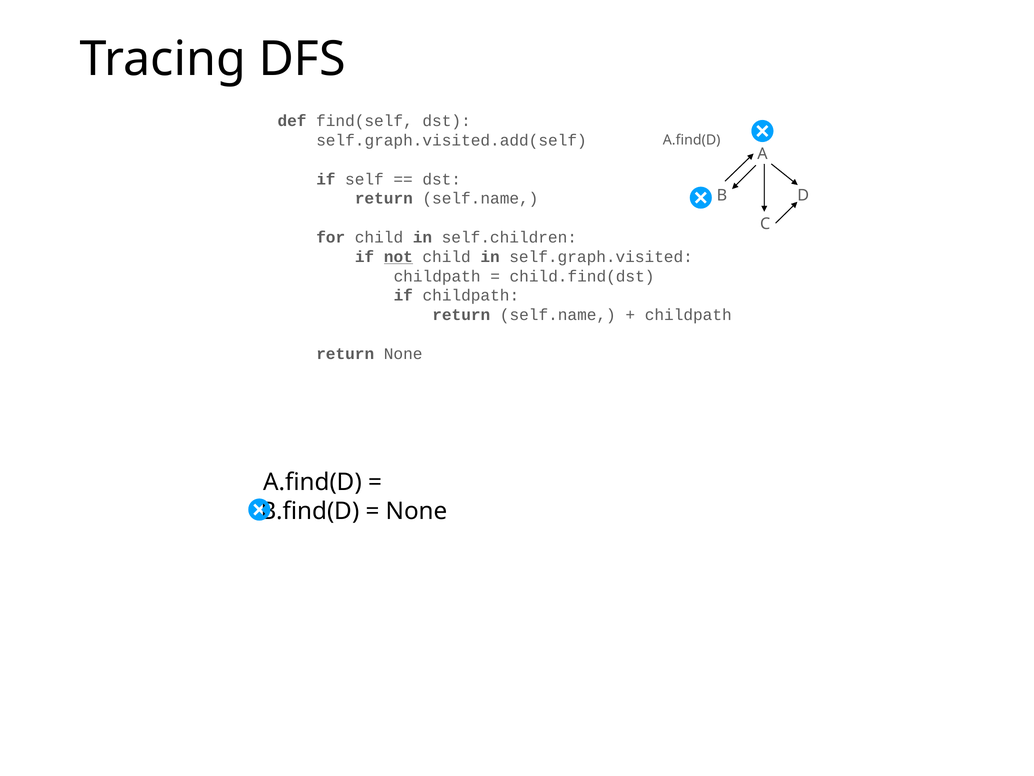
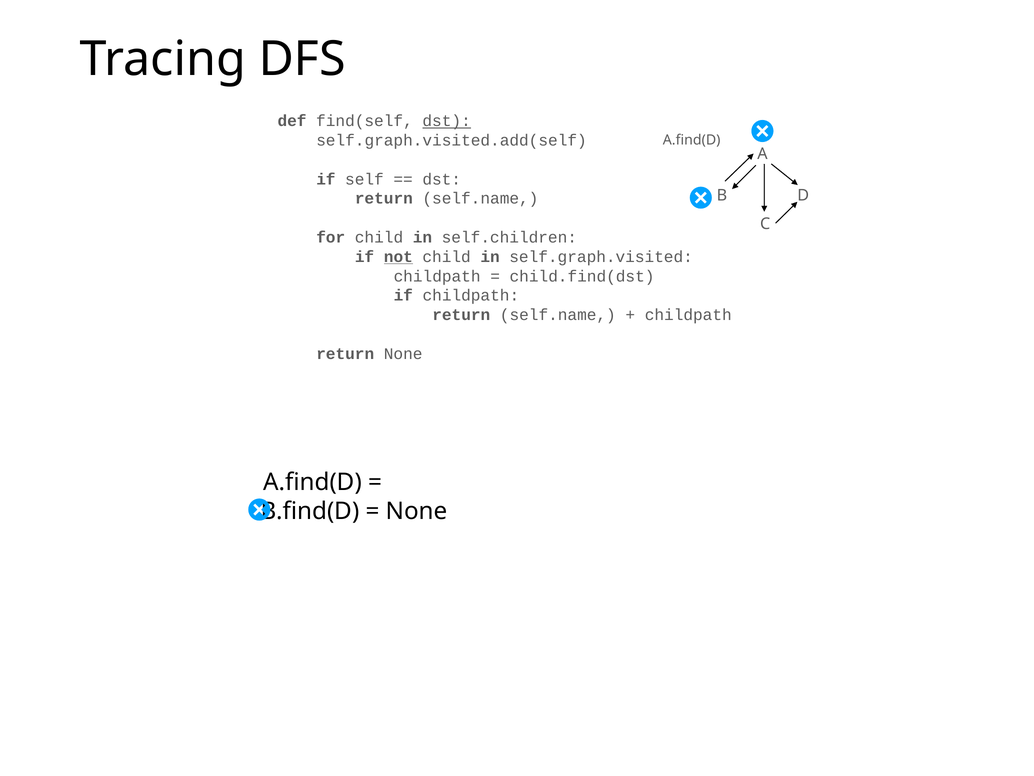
dst at (447, 121) underline: none -> present
